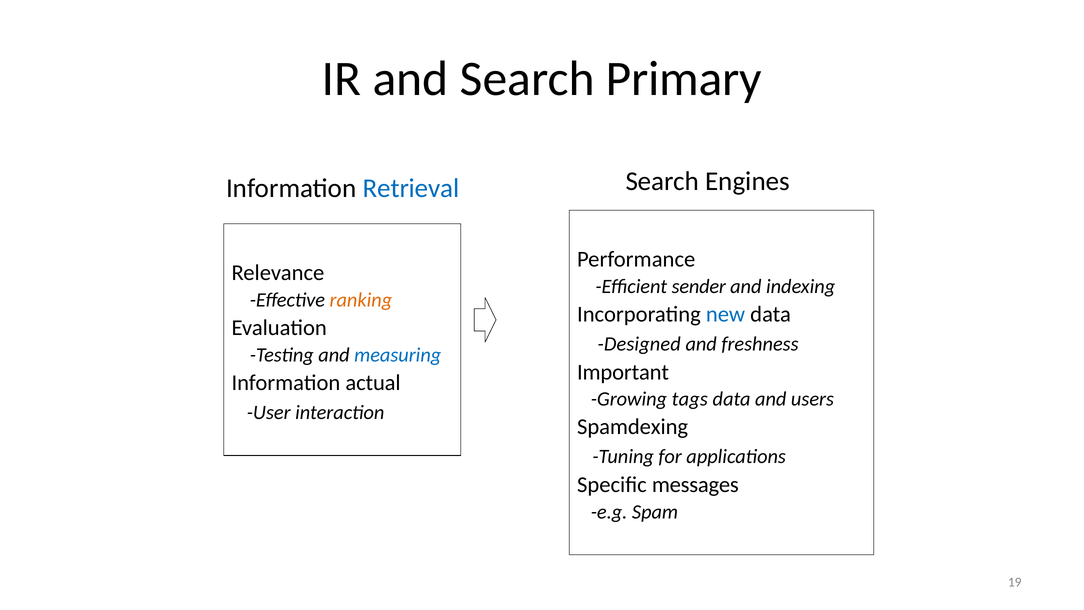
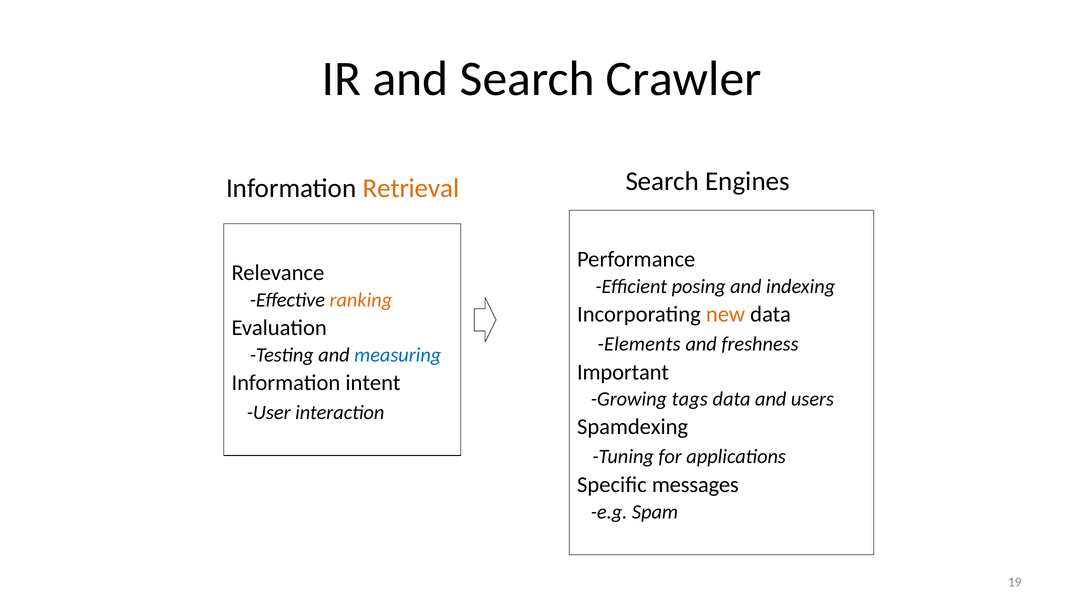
Primary: Primary -> Crawler
Retrieval colour: blue -> orange
sender: sender -> posing
new colour: blue -> orange
Designed: Designed -> Elements
actual: actual -> intent
